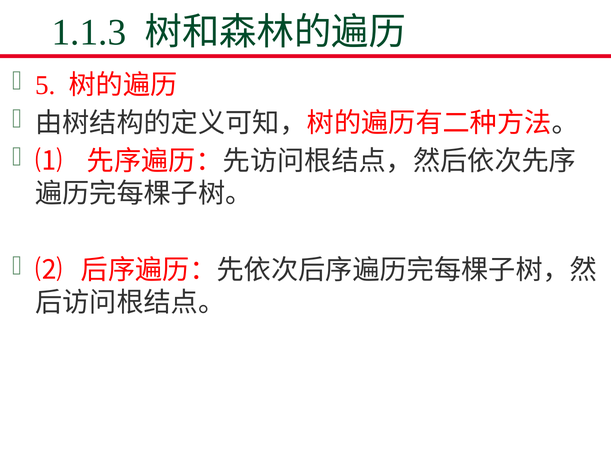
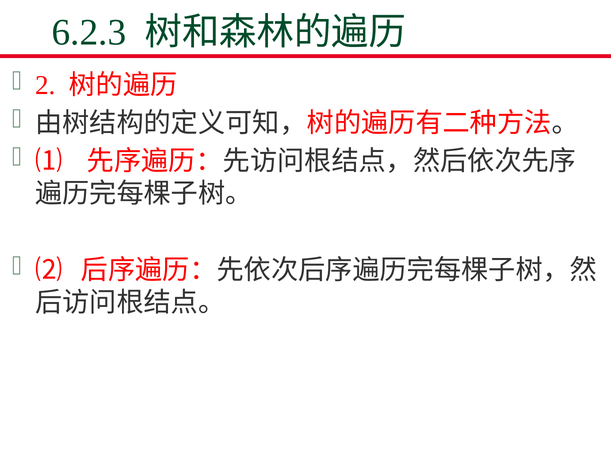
1.1.3: 1.1.3 -> 6.2.3
5: 5 -> 2
